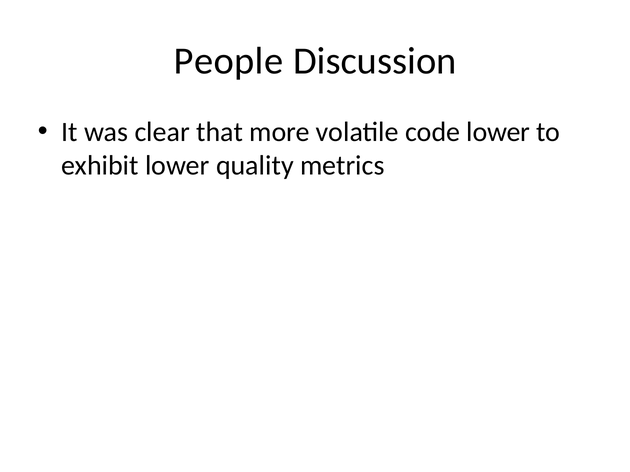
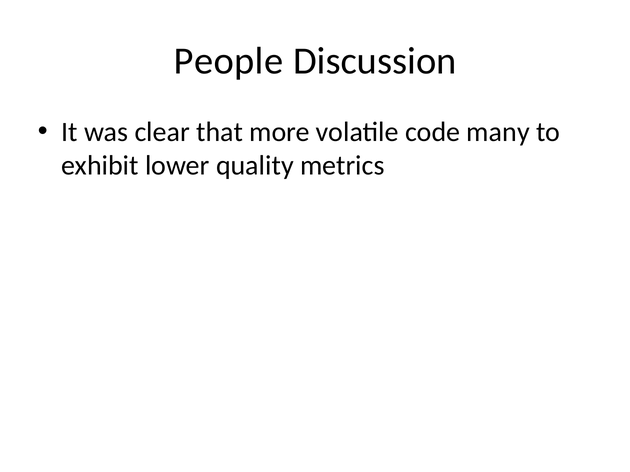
code lower: lower -> many
